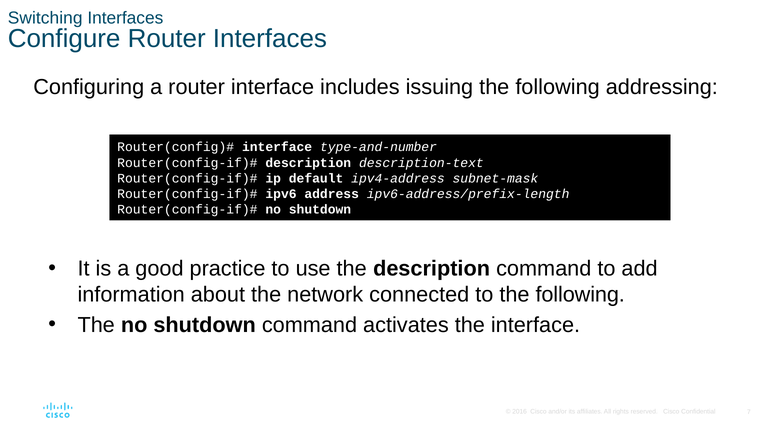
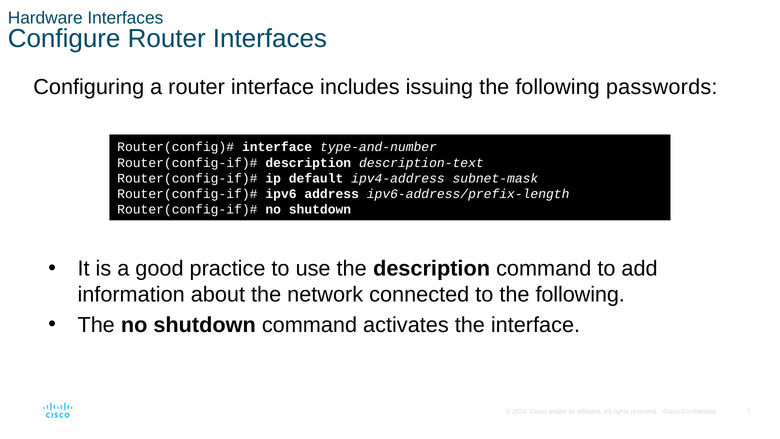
Switching: Switching -> Hardware
addressing: addressing -> passwords
